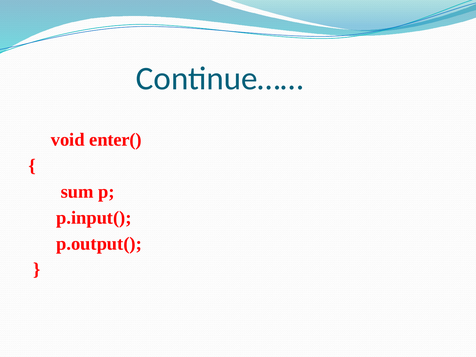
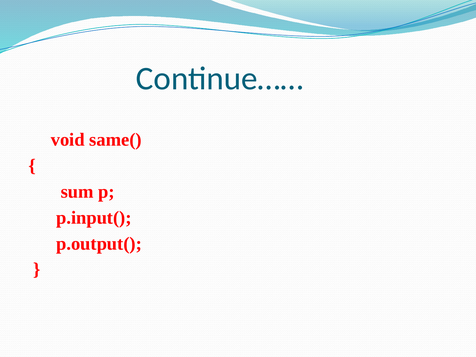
enter(: enter( -> same(
